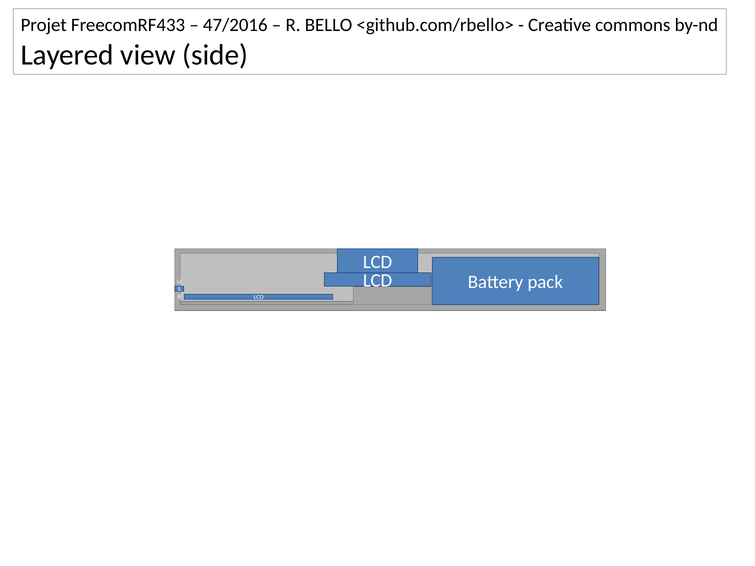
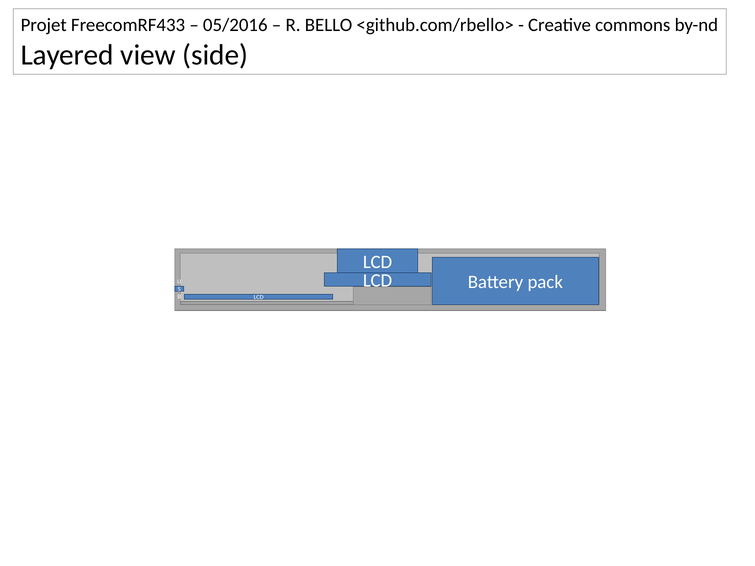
47/2016: 47/2016 -> 05/2016
